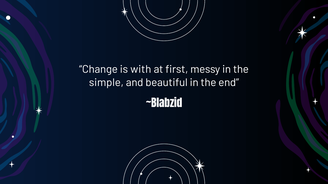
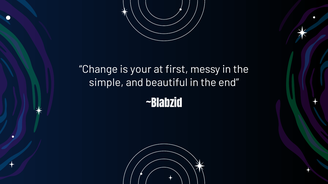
with: with -> your
